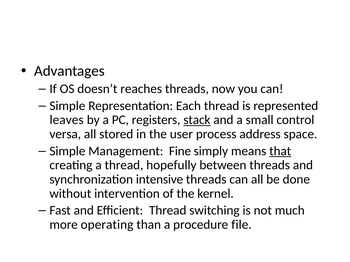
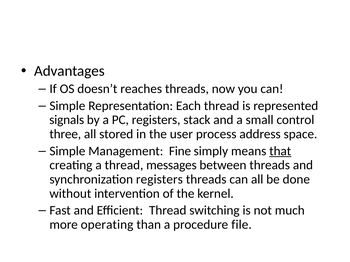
leaves: leaves -> signals
stack underline: present -> none
versa: versa -> three
hopefully: hopefully -> messages
synchronization intensive: intensive -> registers
